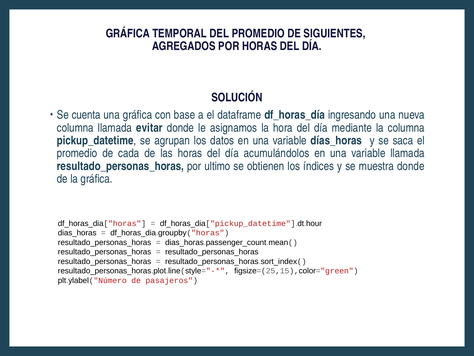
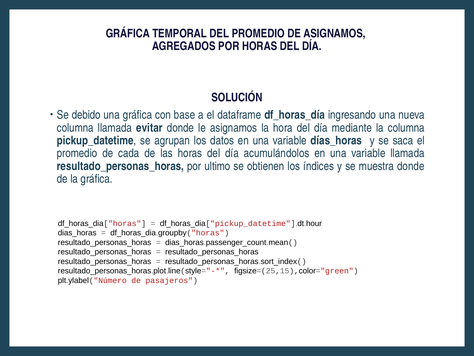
DE SIGUIENTES: SIGUIENTES -> ASIGNAMOS
cuenta: cuenta -> debido
